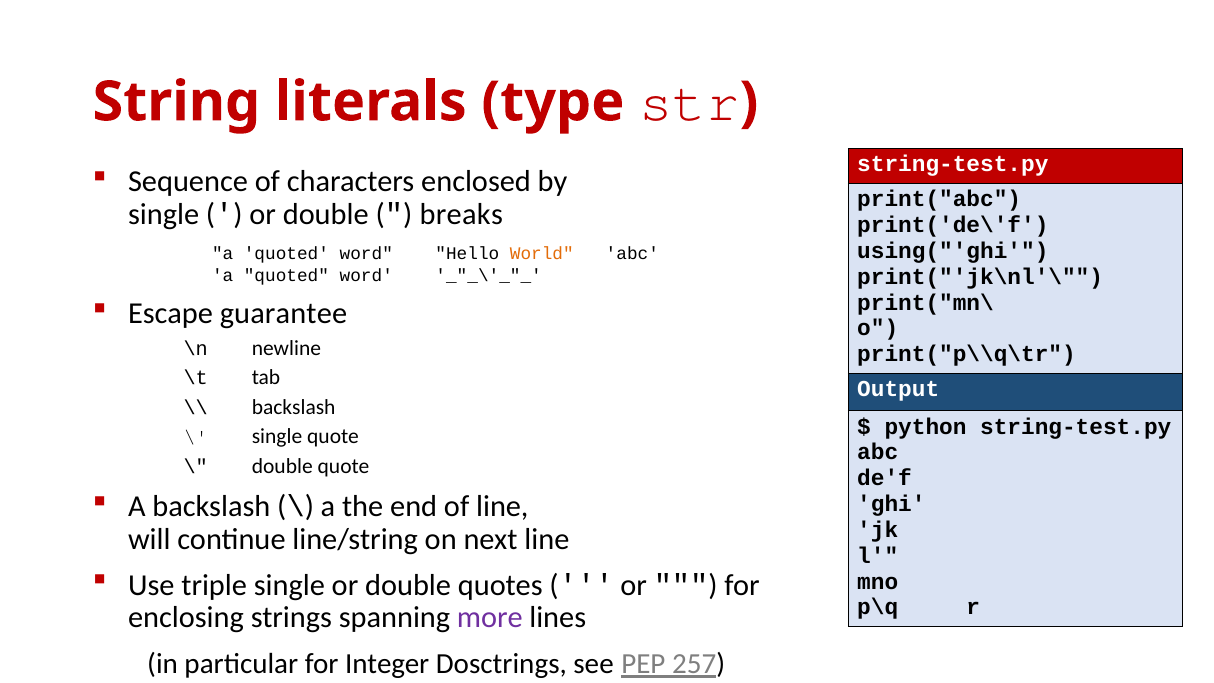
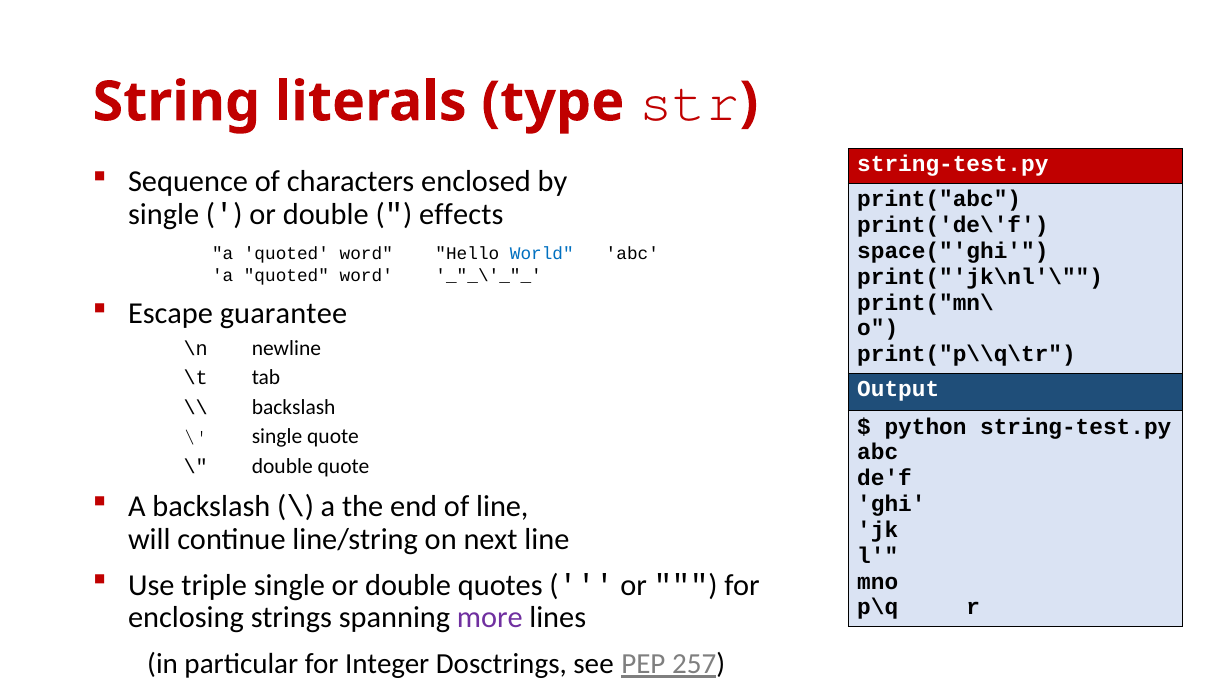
breaks: breaks -> effects
using("'ghi: using("'ghi -> space("'ghi
World colour: orange -> blue
